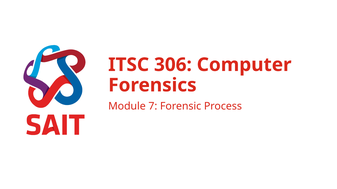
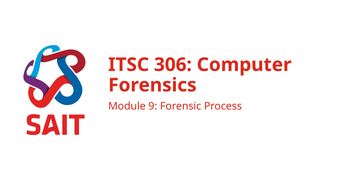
7: 7 -> 9
